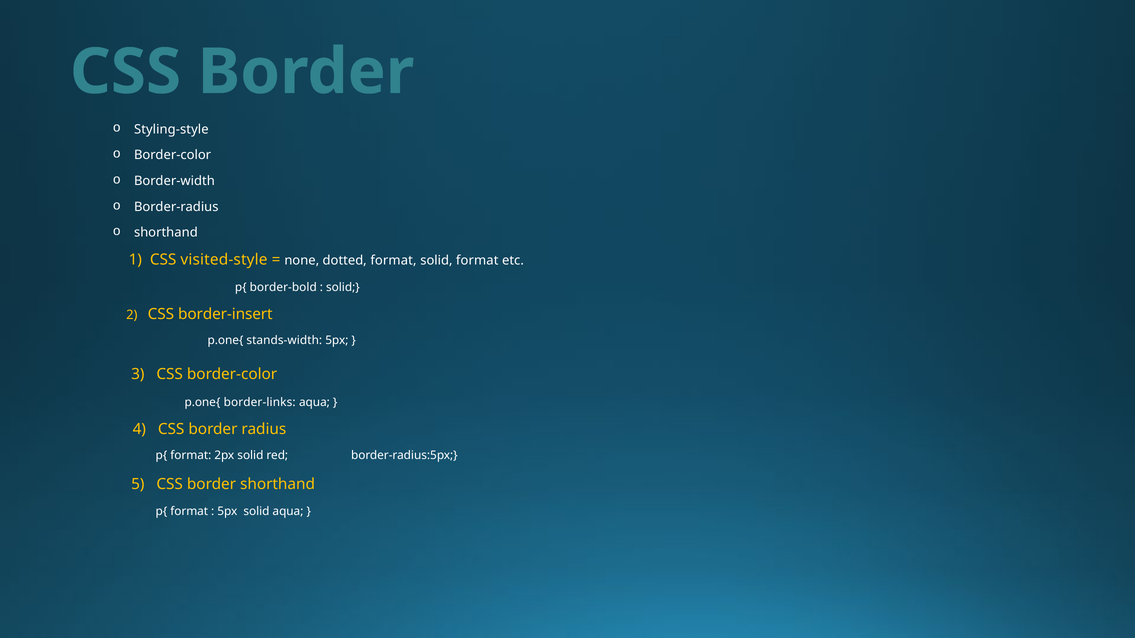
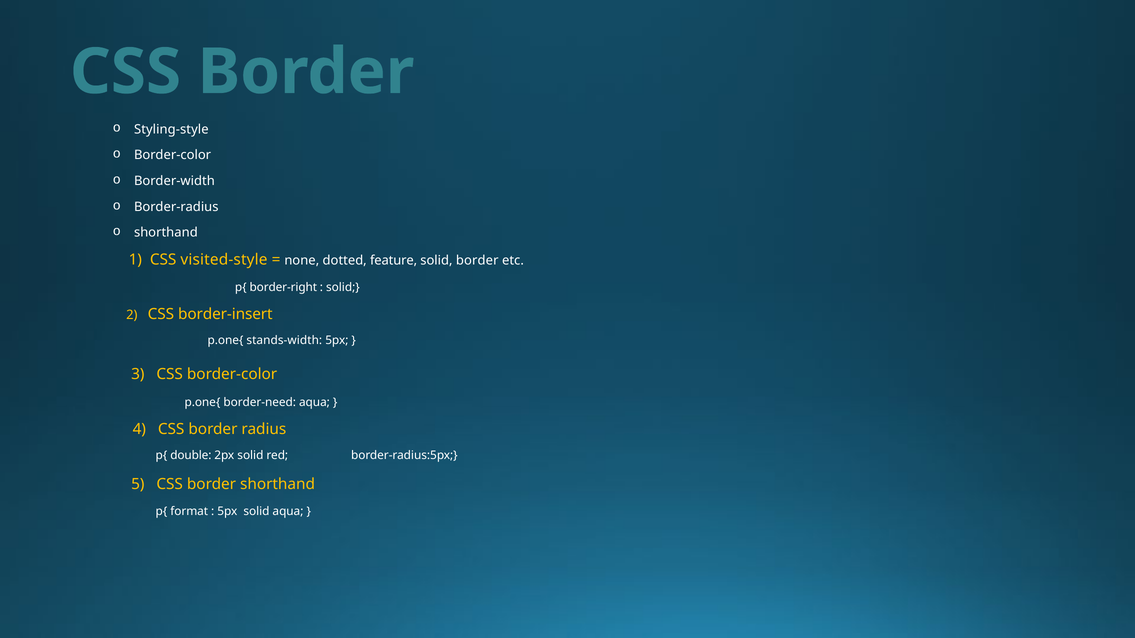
dotted format: format -> feature
solid format: format -> border
border-bold: border-bold -> border-right
border-links: border-links -> border-need
format at (191, 456): format -> double
